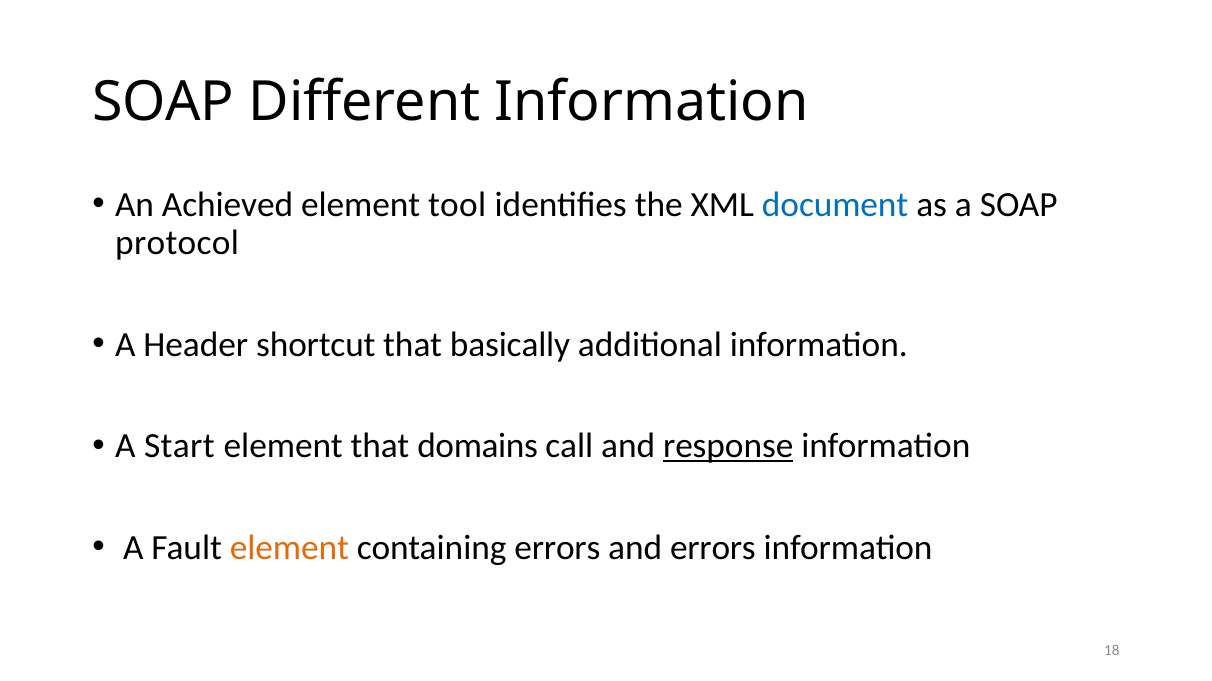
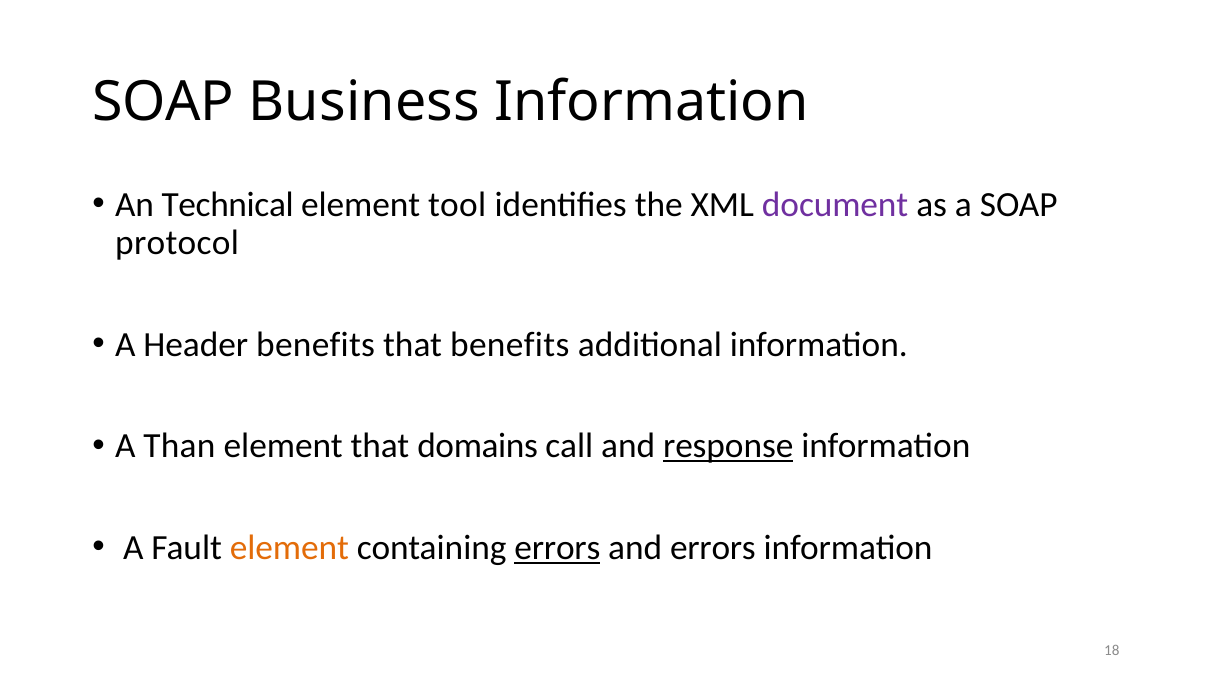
Different: Different -> Business
Achieved: Achieved -> Technical
document colour: blue -> purple
Header shortcut: shortcut -> benefits
that basically: basically -> benefits
Start: Start -> Than
errors at (557, 548) underline: none -> present
